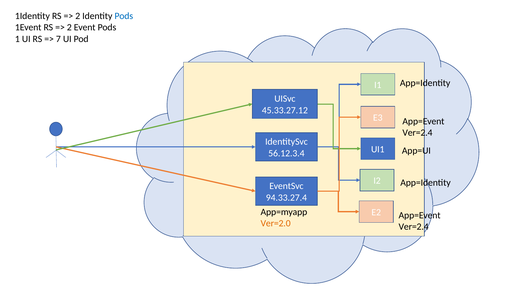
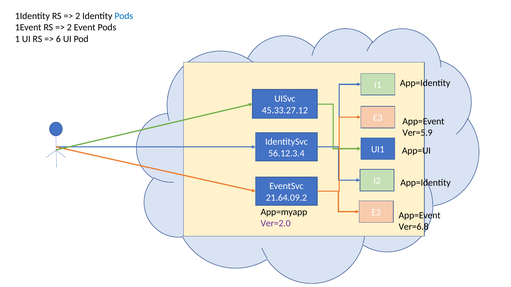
7: 7 -> 6
Ver=2.4 at (417, 133): Ver=2.4 -> Ver=5.9
94.33.27.4: 94.33.27.4 -> 21.64.09.2
Ver=2.0 colour: orange -> purple
Ver=2.4 at (414, 227): Ver=2.4 -> Ver=6.8
